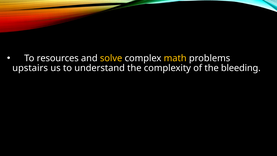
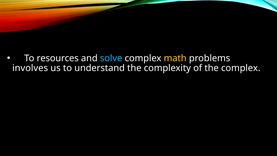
solve colour: yellow -> light blue
upstairs: upstairs -> involves
the bleeding: bleeding -> complex
